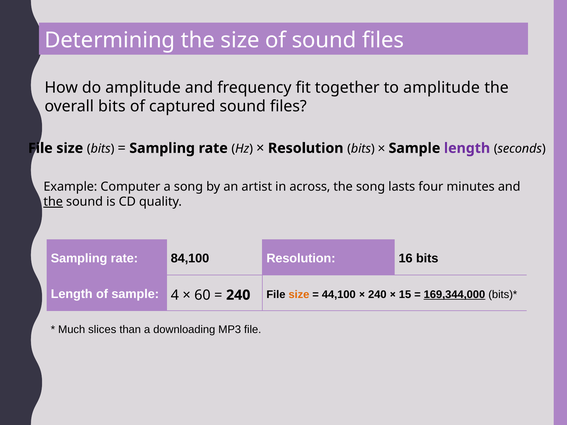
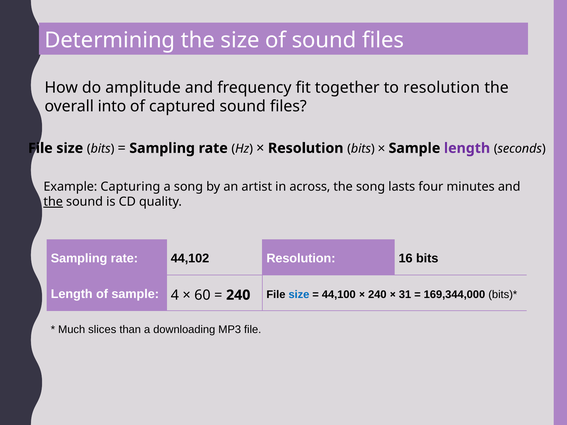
to amplitude: amplitude -> resolution
overall bits: bits -> into
Computer: Computer -> Capturing
84,100: 84,100 -> 44,102
size at (299, 295) colour: orange -> blue
15: 15 -> 31
169,344,000 underline: present -> none
